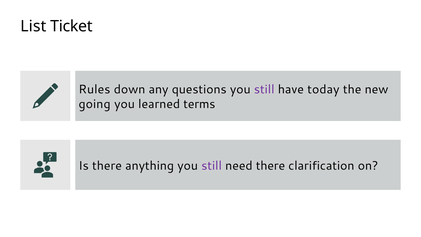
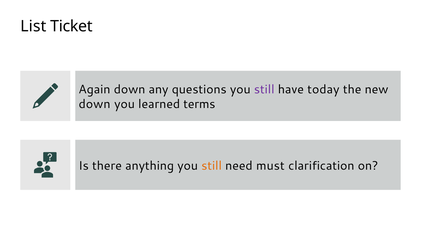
Rules: Rules -> Again
going at (95, 104): going -> down
still at (212, 166) colour: purple -> orange
need there: there -> must
